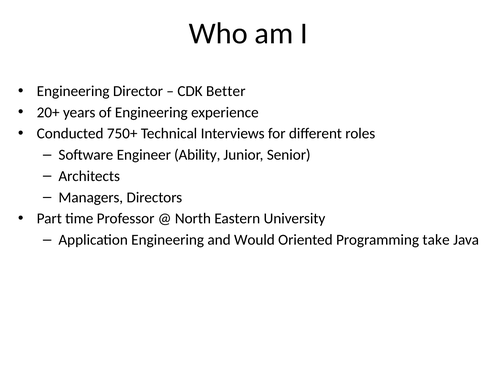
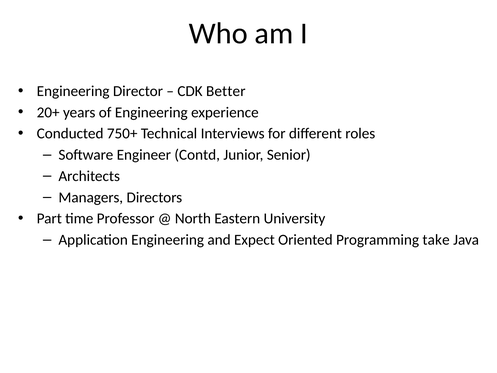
Ability: Ability -> Contd
Would: Would -> Expect
